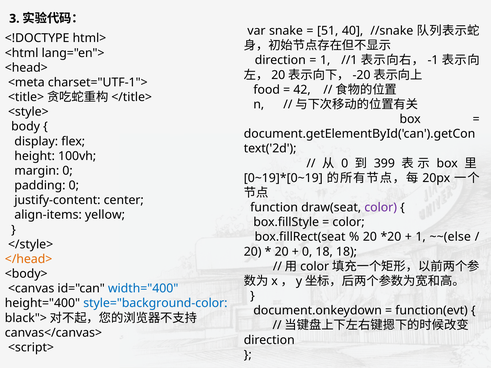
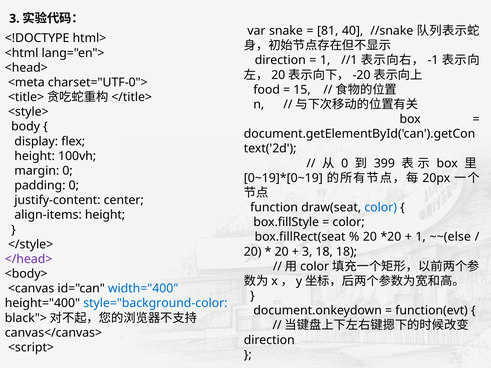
51: 51 -> 81
charset="UTF-1">: charset="UTF-1"> -> charset="UTF-0">
42: 42 -> 15
color at (381, 208) colour: purple -> blue
align-items yellow: yellow -> height
0 at (307, 252): 0 -> 3
</head> colour: orange -> purple
